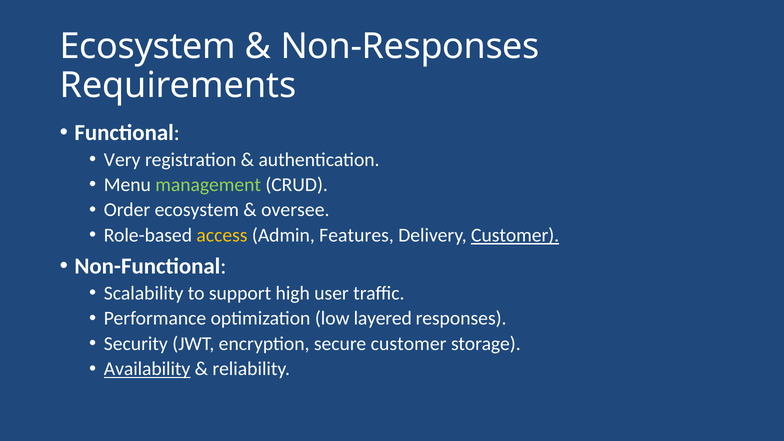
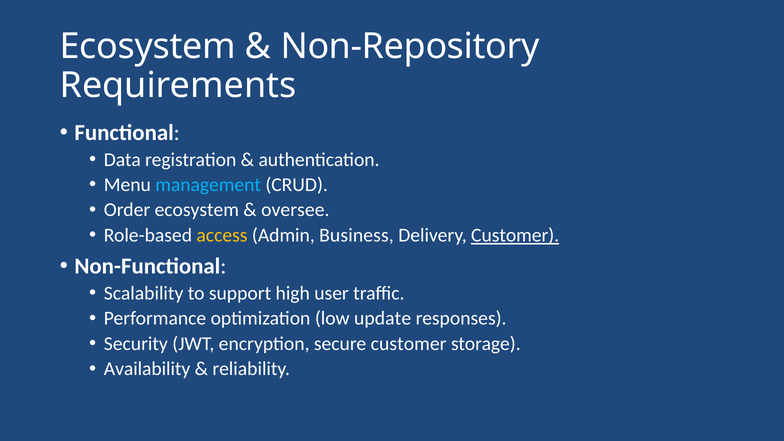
Non-Responses: Non-Responses -> Non-Repository
Very: Very -> Data
management colour: light green -> light blue
Features: Features -> Business
layered: layered -> update
Availability underline: present -> none
